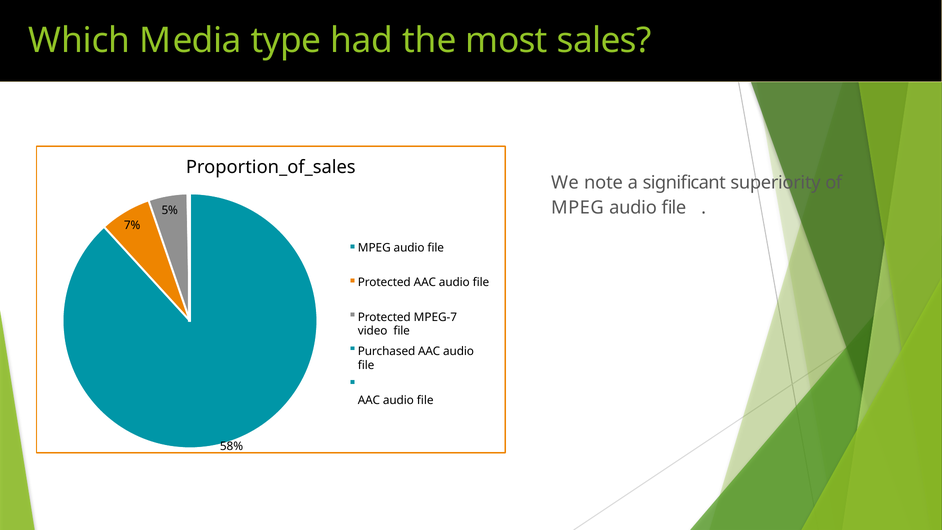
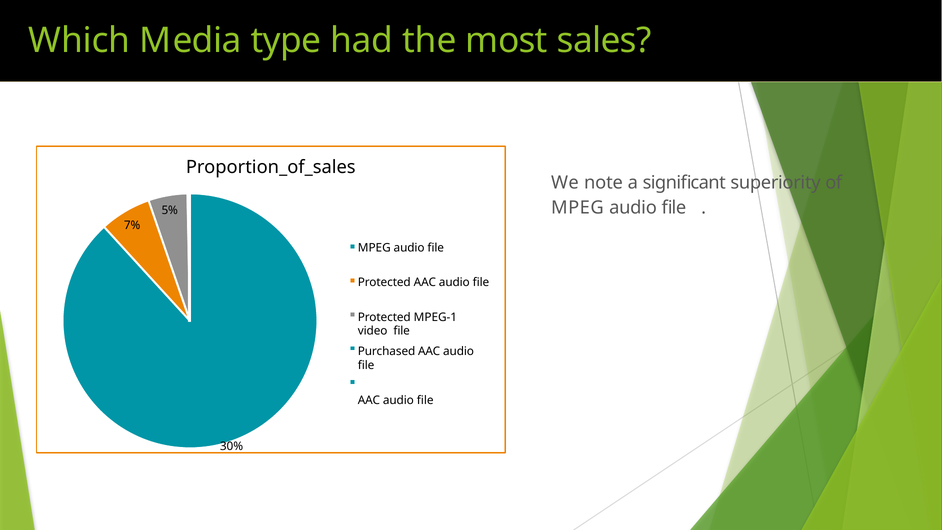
MPEG-7: MPEG-7 -> MPEG-1
58%: 58% -> 30%
